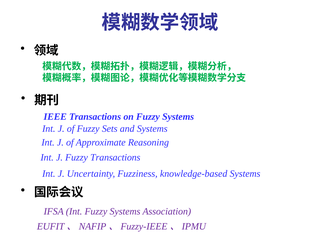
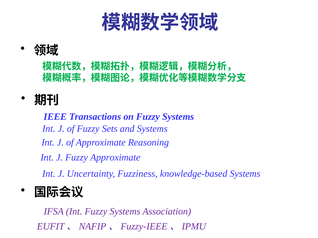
Fuzzy Transactions: Transactions -> Approximate
